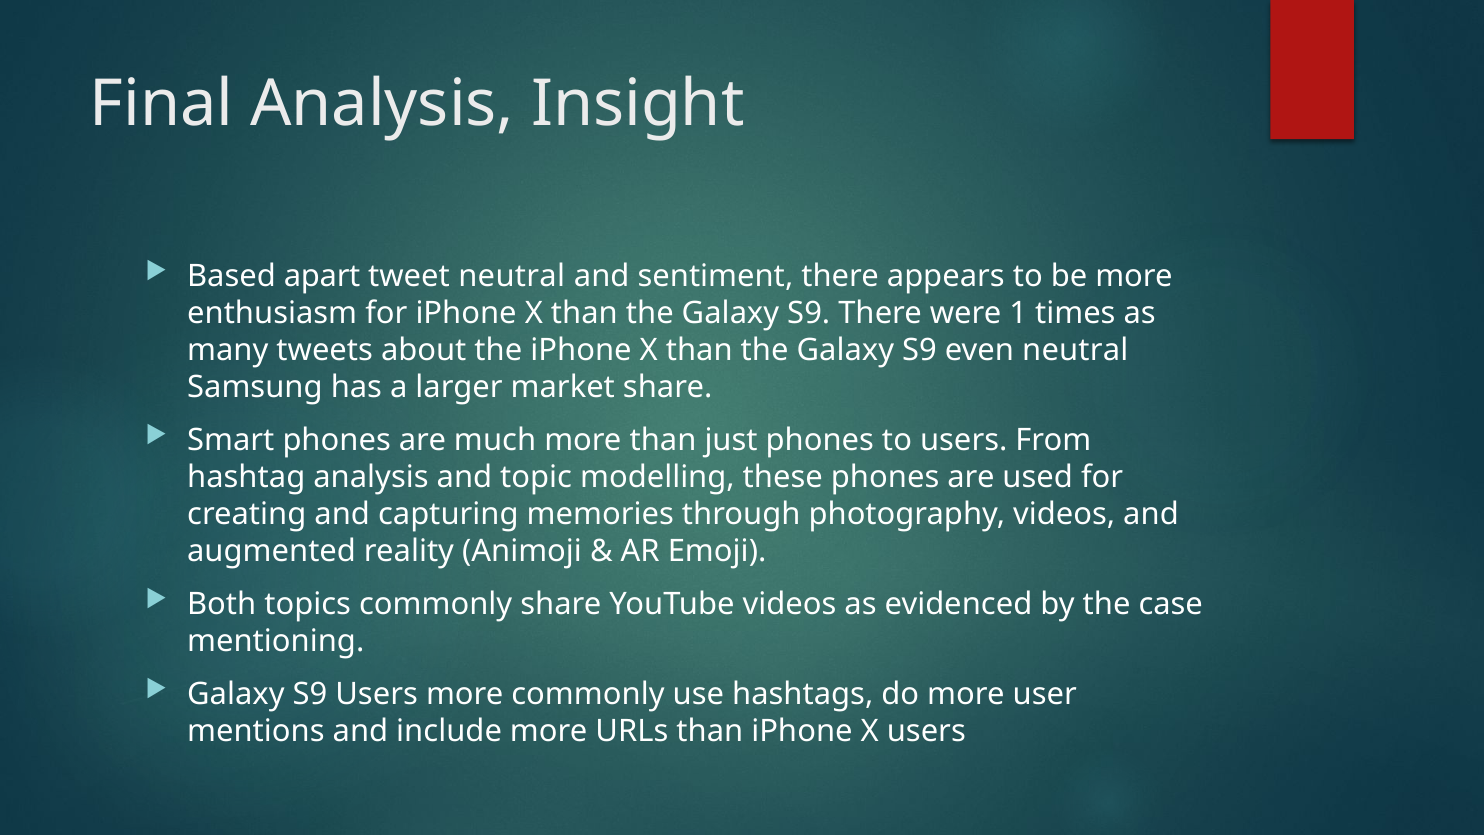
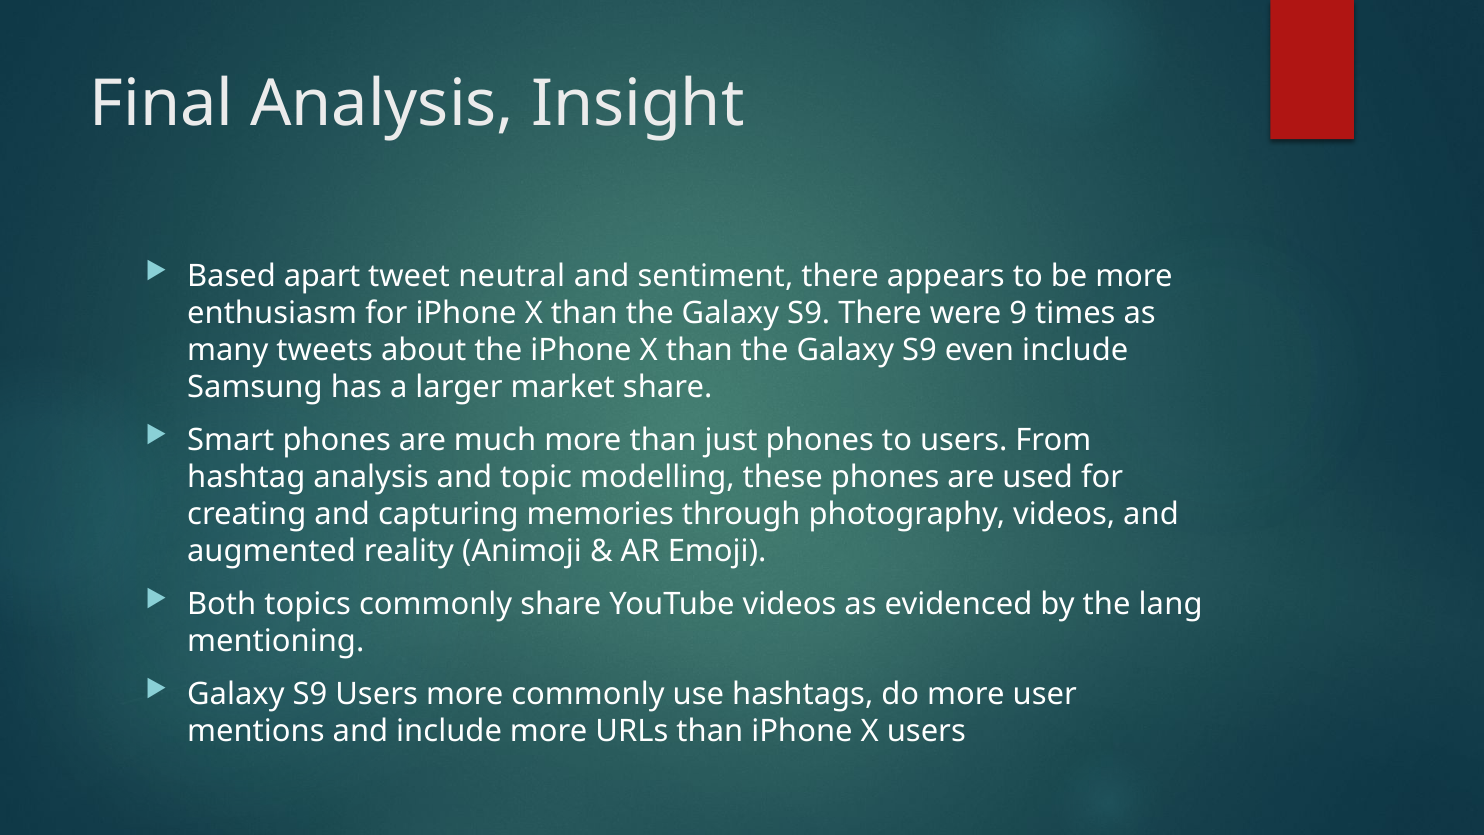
1: 1 -> 9
even neutral: neutral -> include
case: case -> lang
